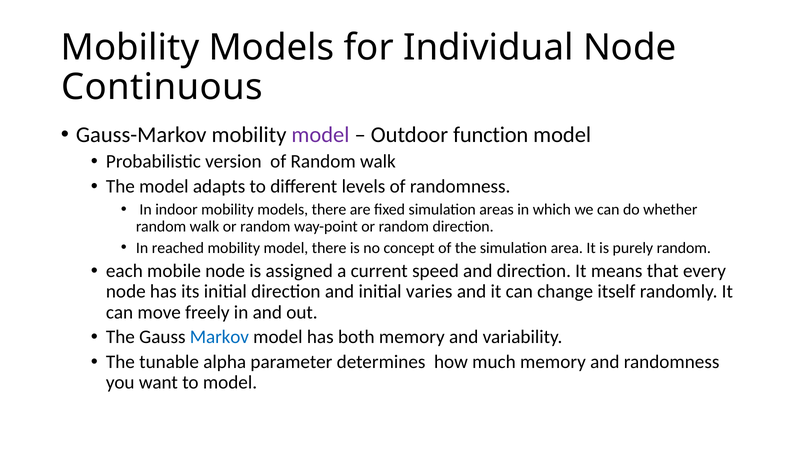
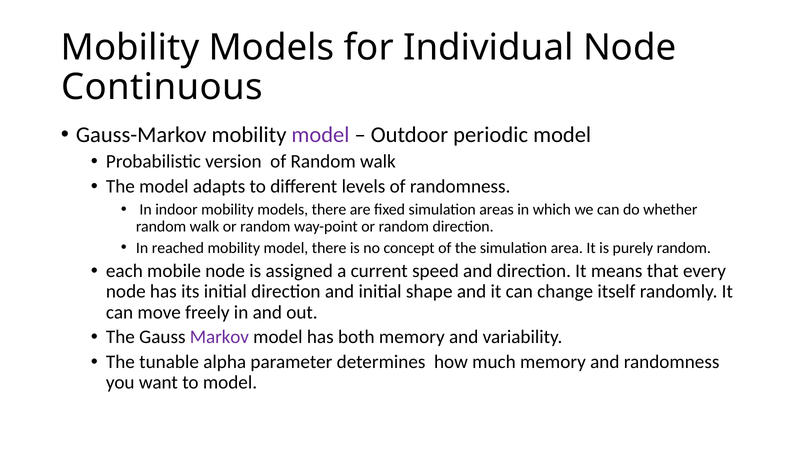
function: function -> periodic
varies: varies -> shape
Markov colour: blue -> purple
